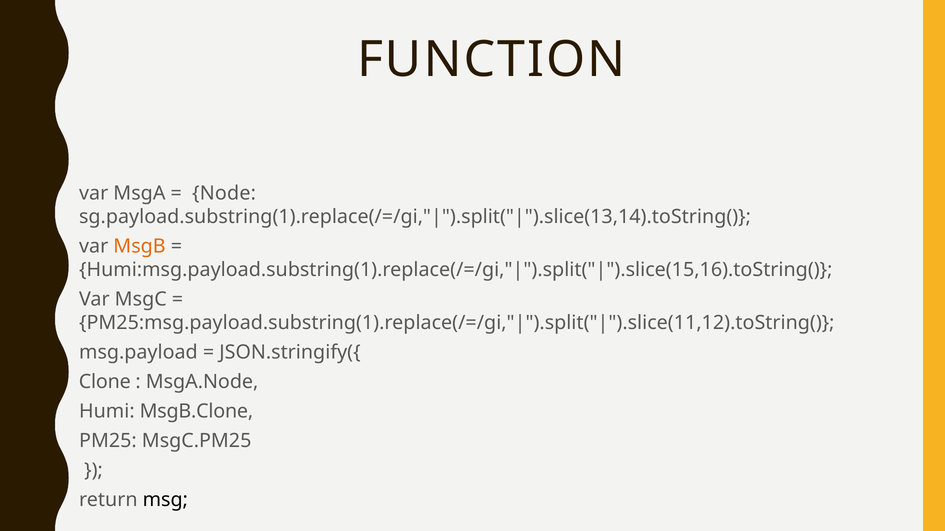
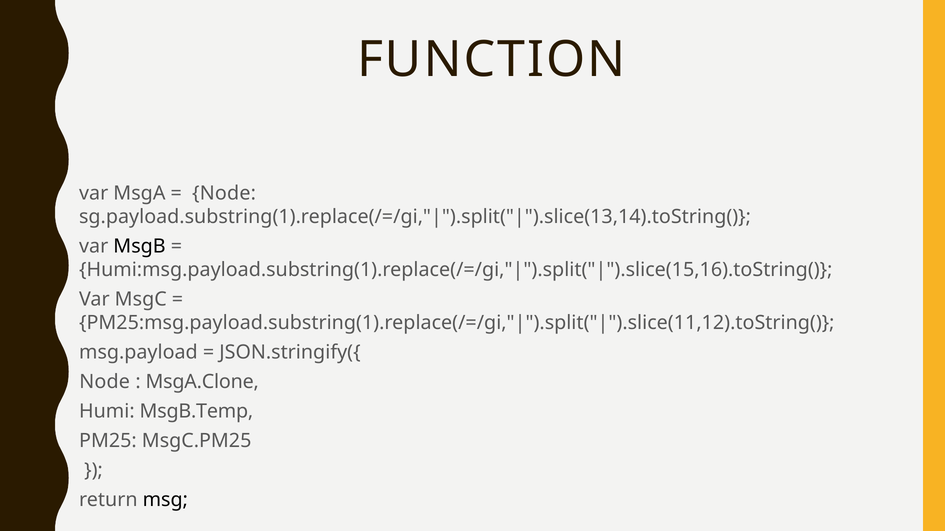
MsgB colour: orange -> black
Clone at (105, 382): Clone -> Node
MsgA.Node: MsgA.Node -> MsgA.Clone
MsgB.Clone: MsgB.Clone -> MsgB.Temp
